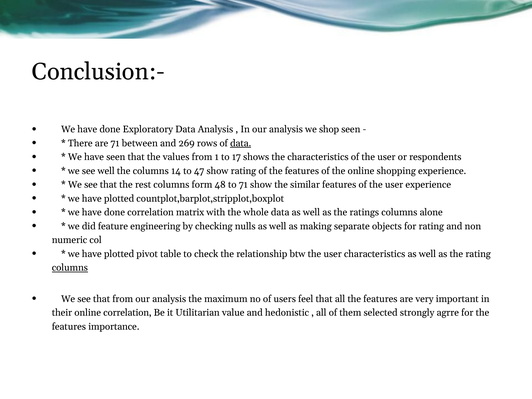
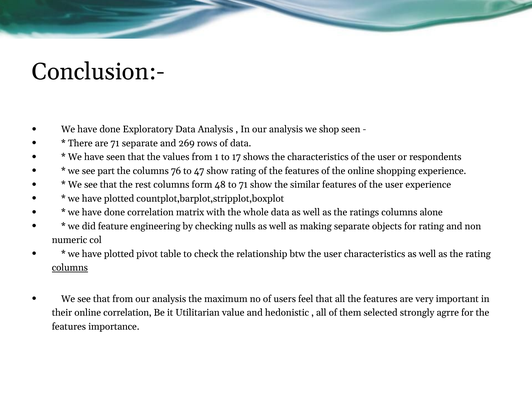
71 between: between -> separate
data at (241, 143) underline: present -> none
see well: well -> part
14: 14 -> 76
